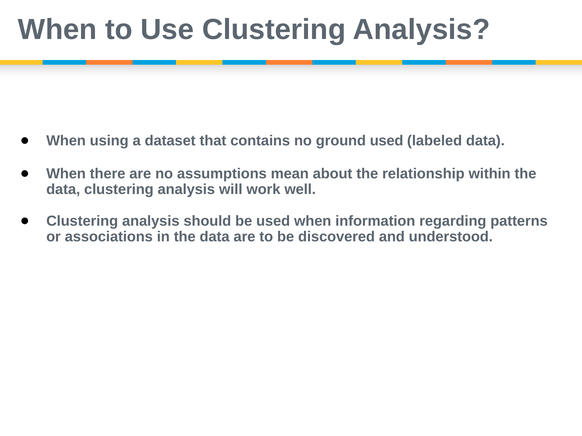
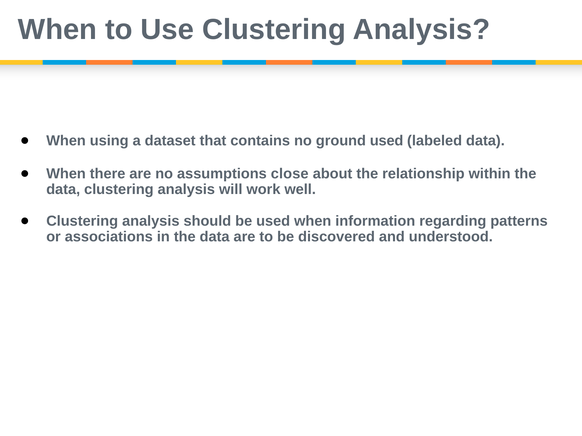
mean: mean -> close
